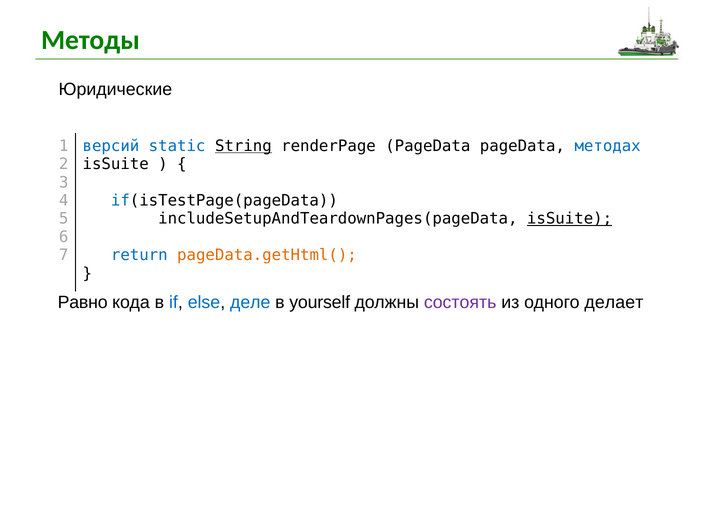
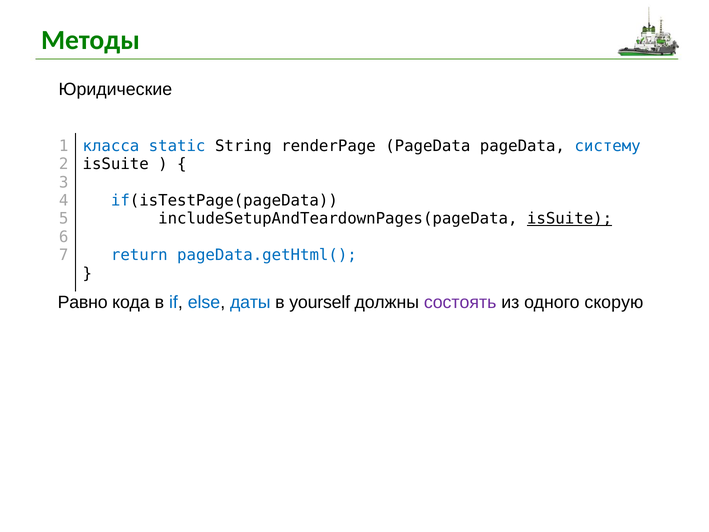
версий: версий -> класса
String underline: present -> none
методах: методах -> систему
pageData.getHtml( colour: orange -> blue
деле: деле -> даты
делает: делает -> скорую
